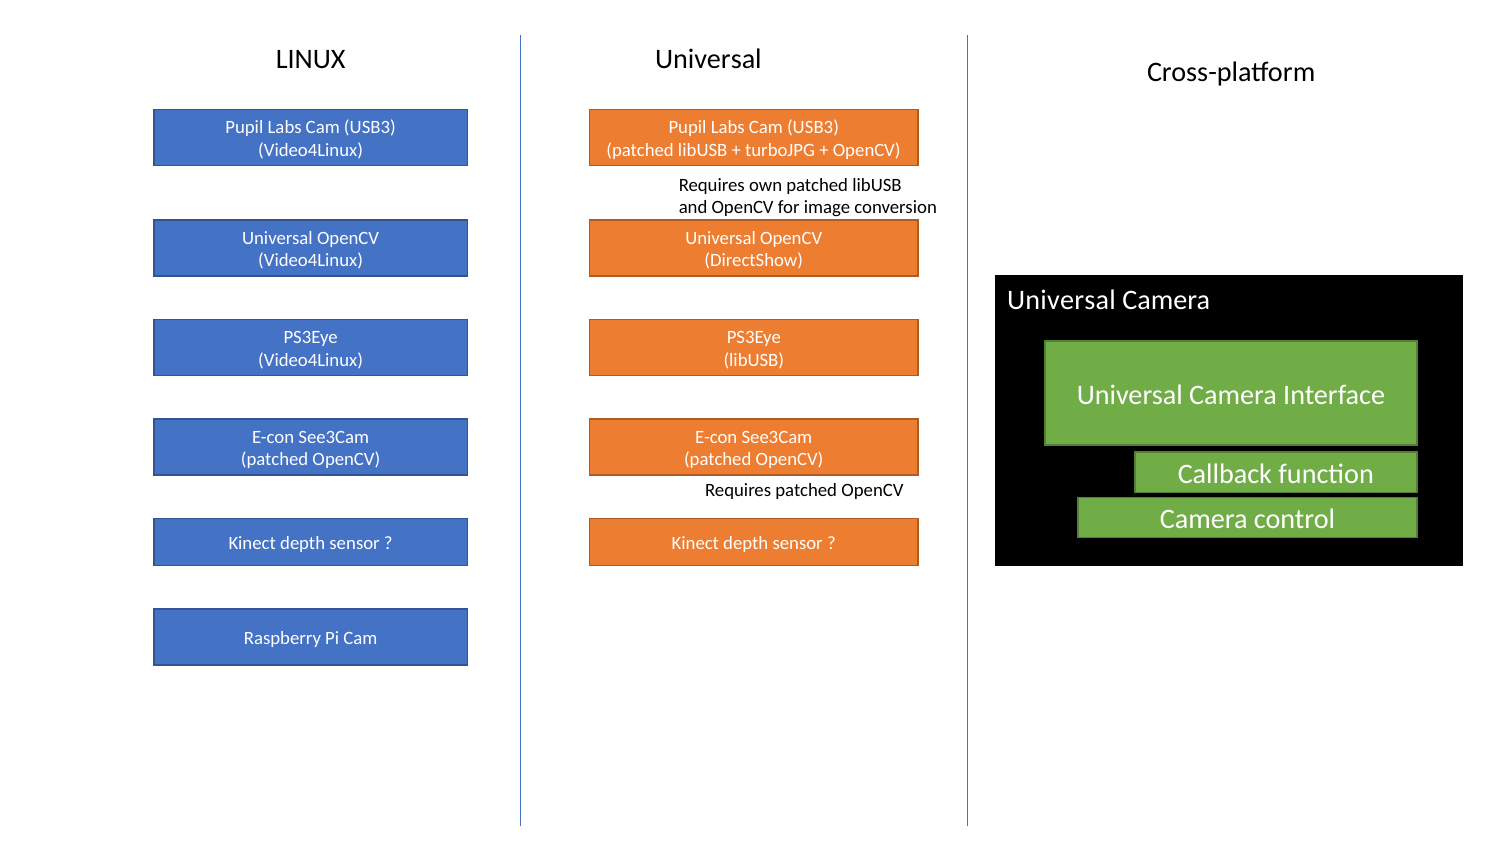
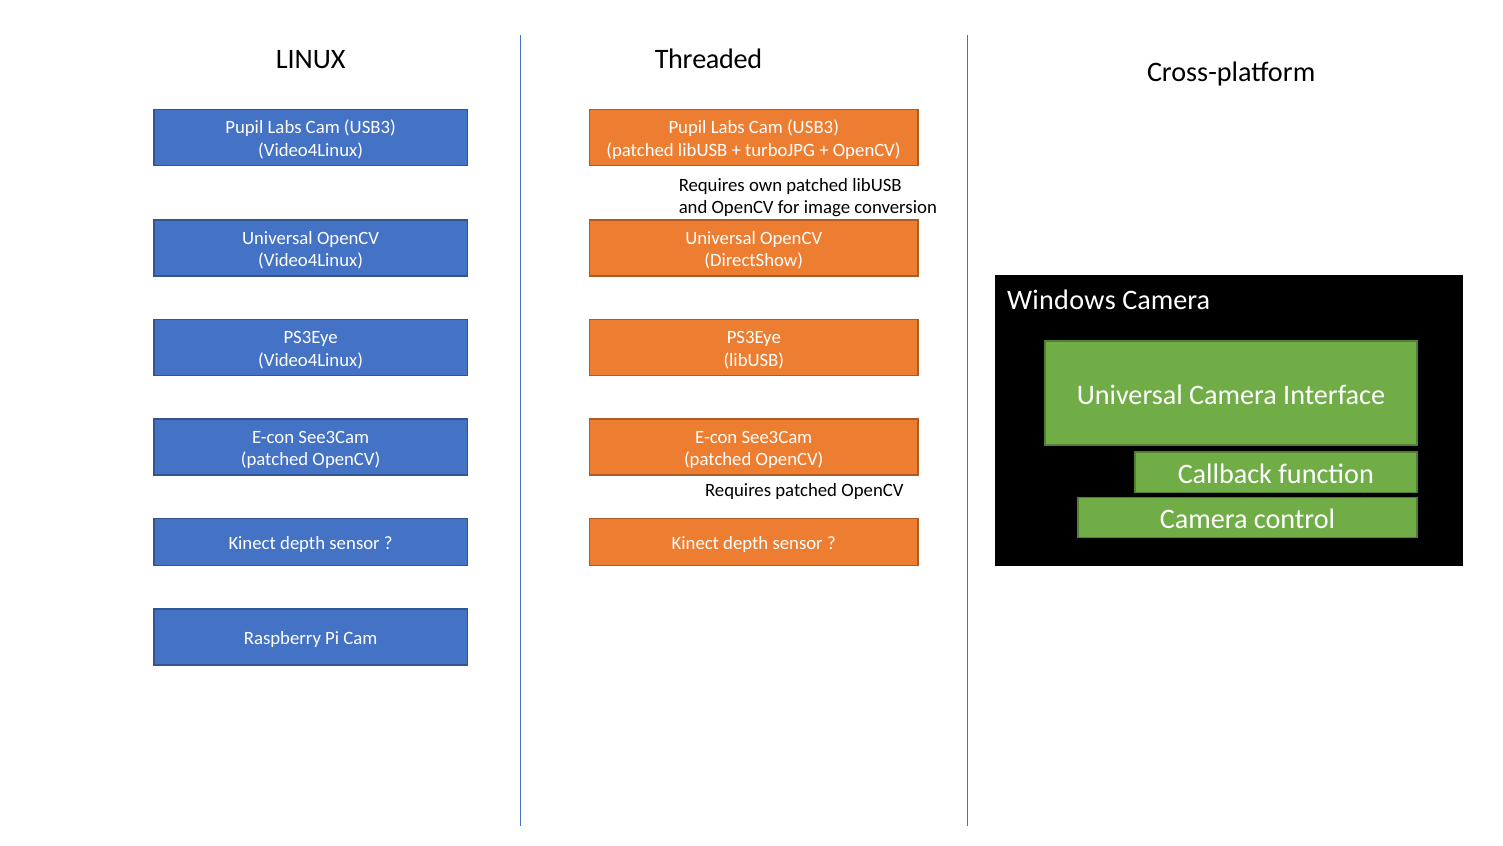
LINUX Universal: Universal -> Threaded
Universal at (1061, 300): Universal -> Windows
